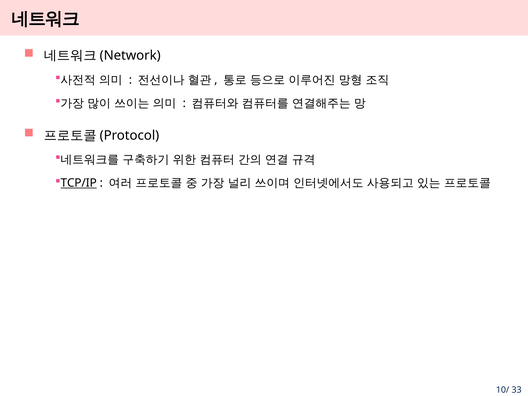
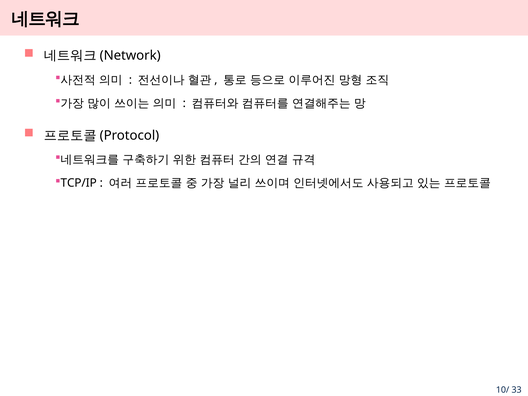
TCP/IP underline: present -> none
